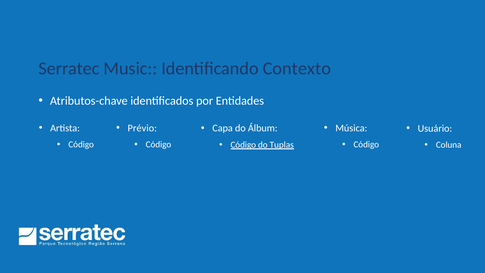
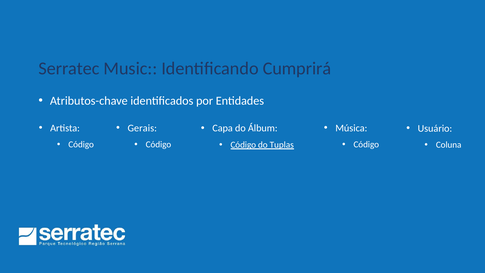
Contexto: Contexto -> Cumprirá
Prévio: Prévio -> Gerais
